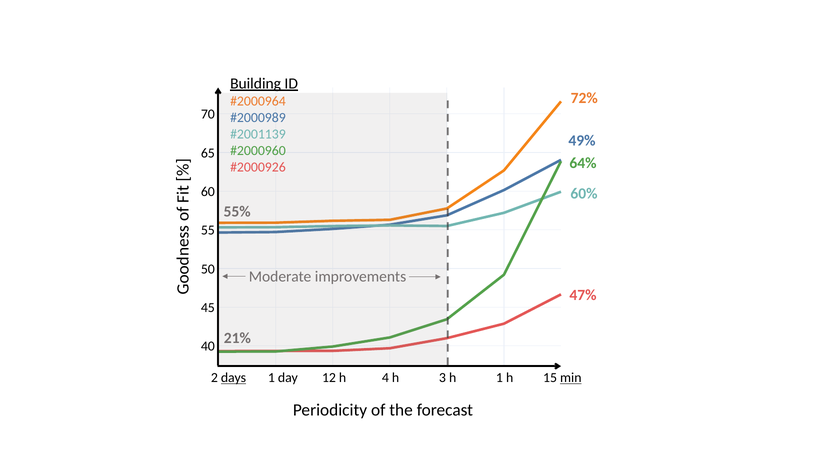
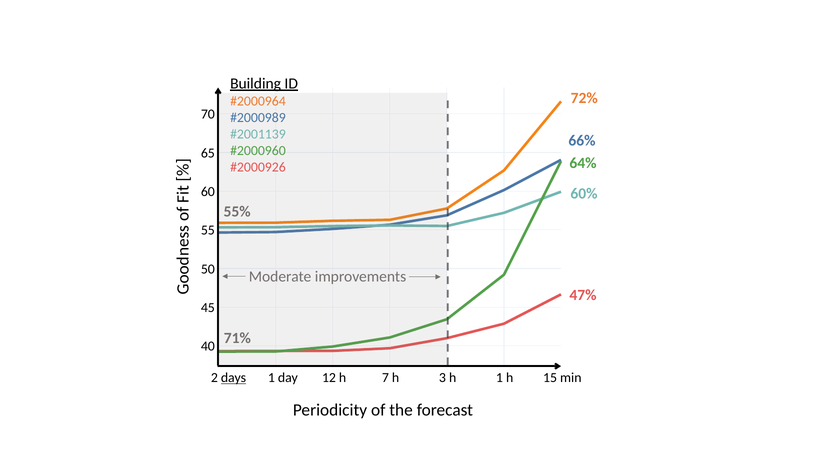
49%: 49% -> 66%
21%: 21% -> 71%
4: 4 -> 7
min underline: present -> none
